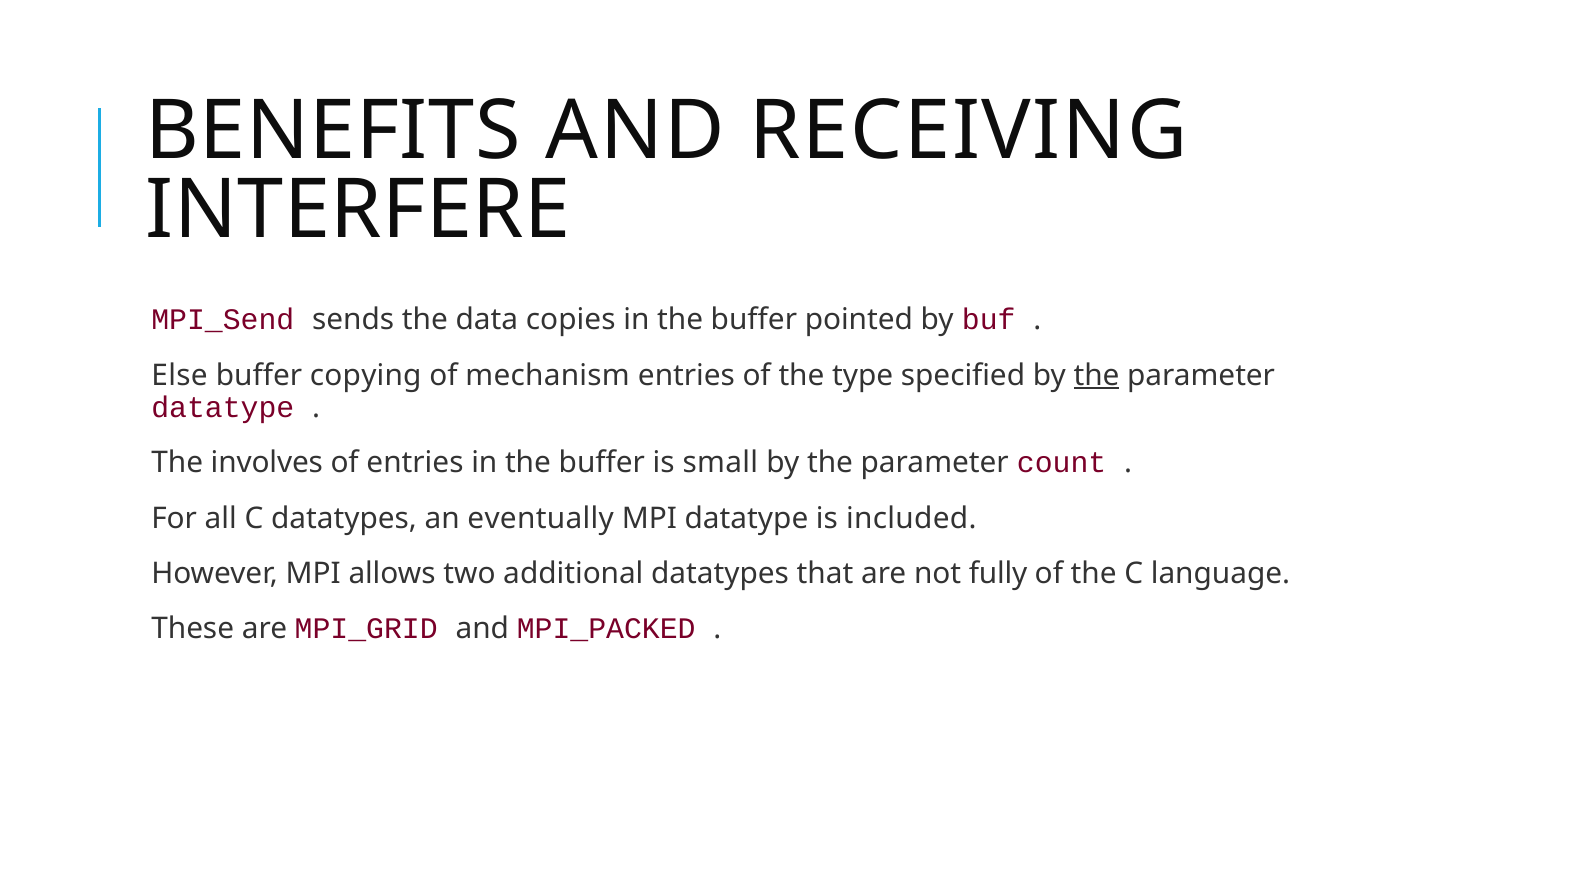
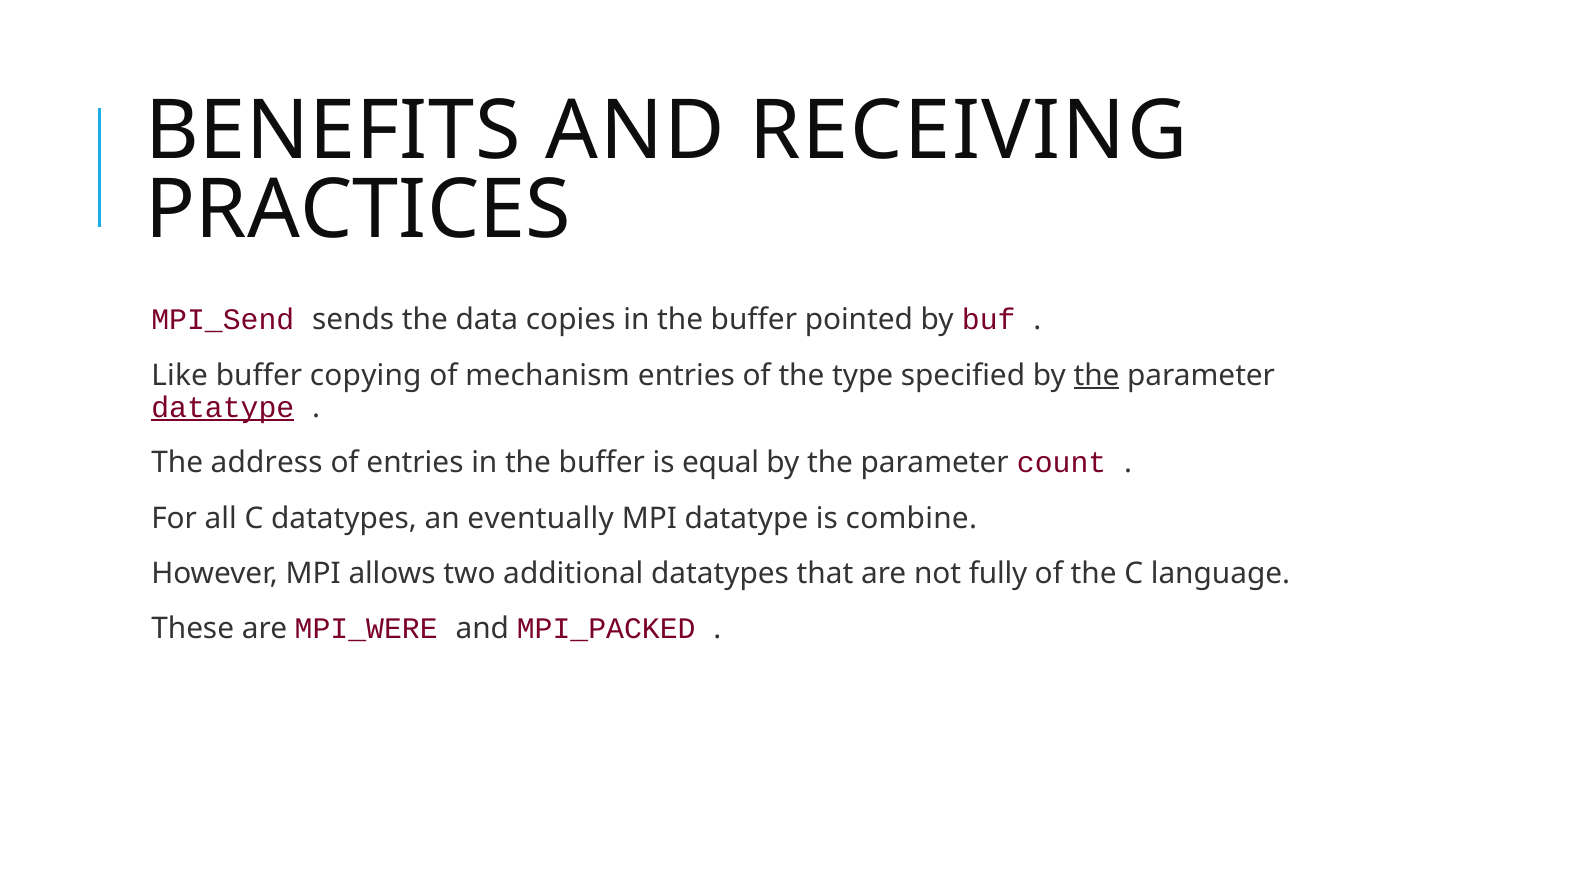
INTERFERE: INTERFERE -> PRACTICES
Else: Else -> Like
datatype at (223, 407) underline: none -> present
involves: involves -> address
small: small -> equal
included: included -> combine
MPI_GRID: MPI_GRID -> MPI_WERE
